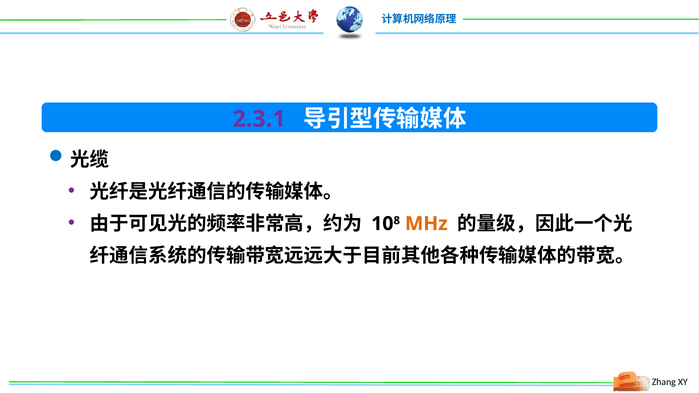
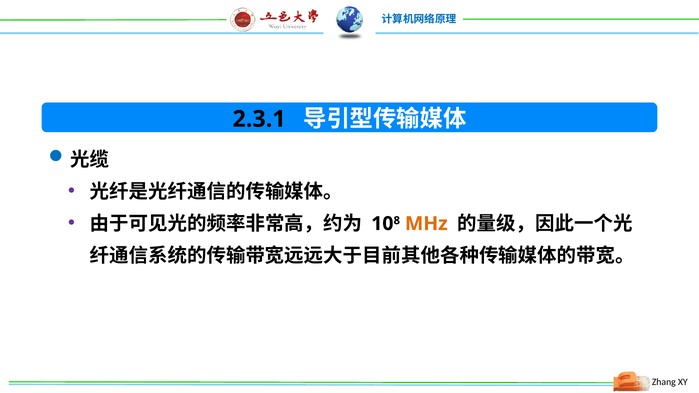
2.3.1 colour: purple -> black
